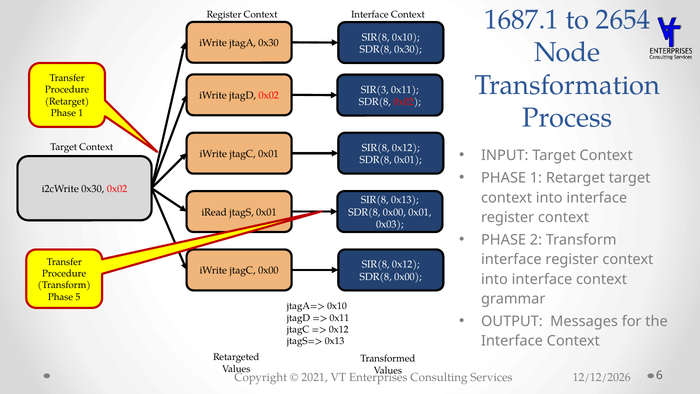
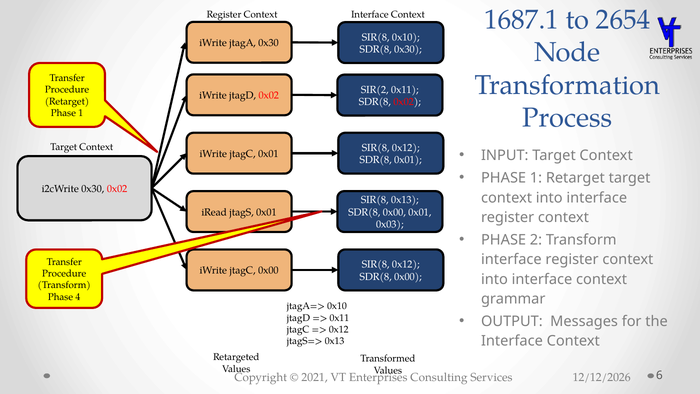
SIR(3: SIR(3 -> SIR(2
5: 5 -> 4
